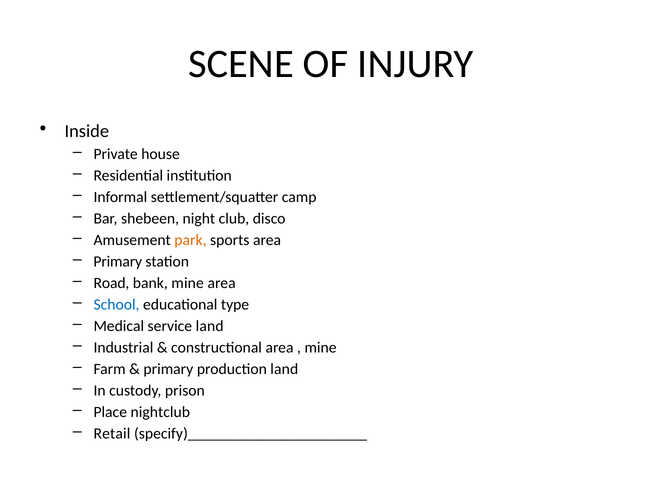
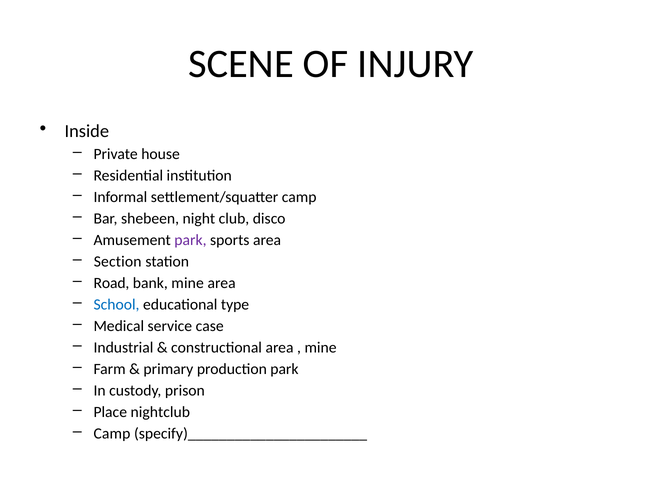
park at (190, 240) colour: orange -> purple
Primary at (118, 262): Primary -> Section
service land: land -> case
production land: land -> park
Retail at (112, 434): Retail -> Camp
